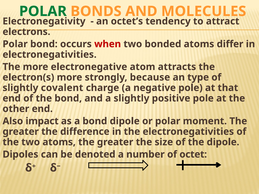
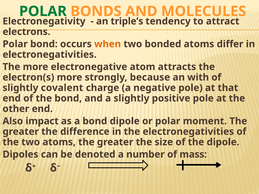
octet’s: octet’s -> triple’s
when colour: red -> orange
type: type -> with
octet: octet -> mass
